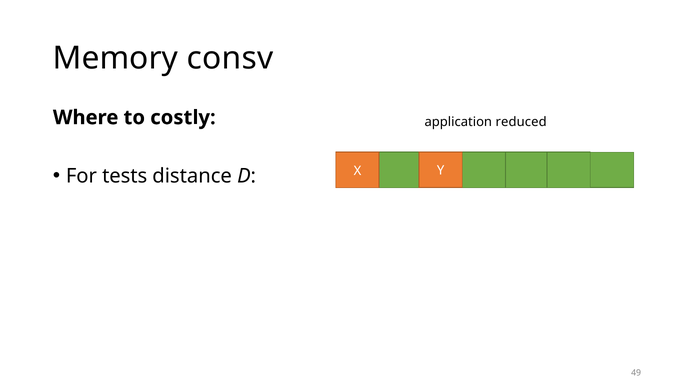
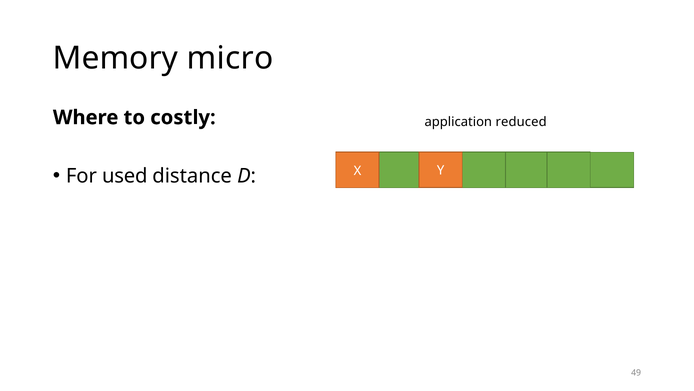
consv: consv -> micro
tests: tests -> used
